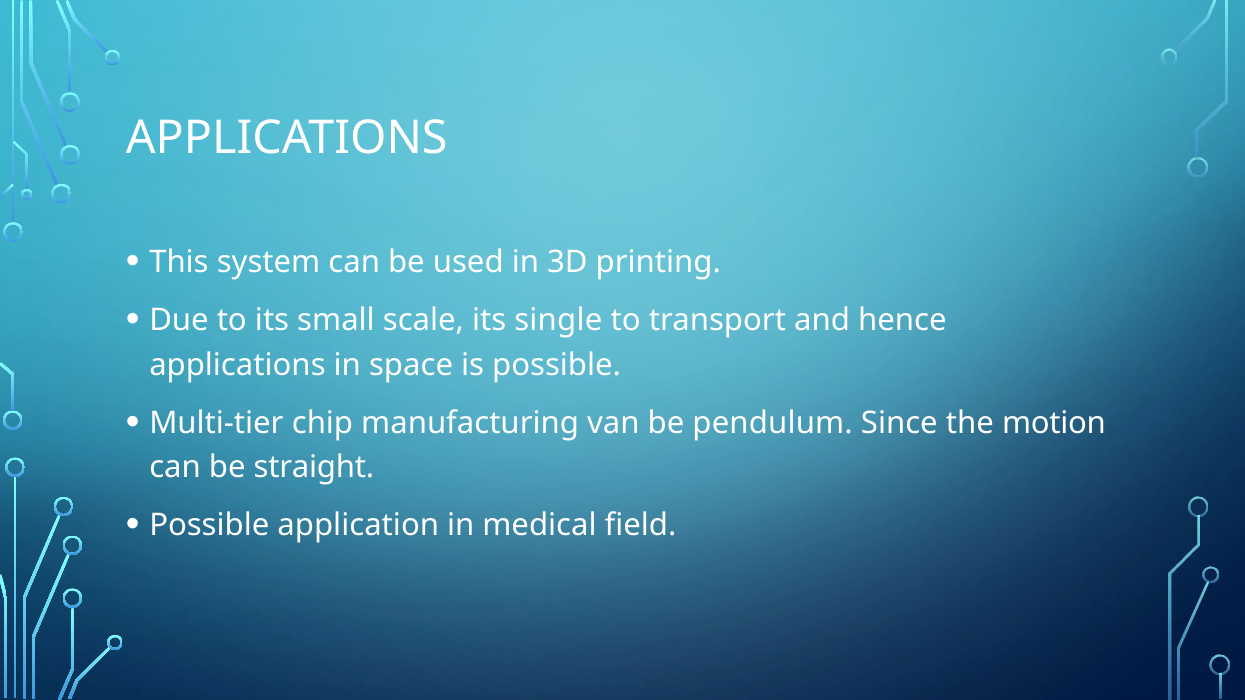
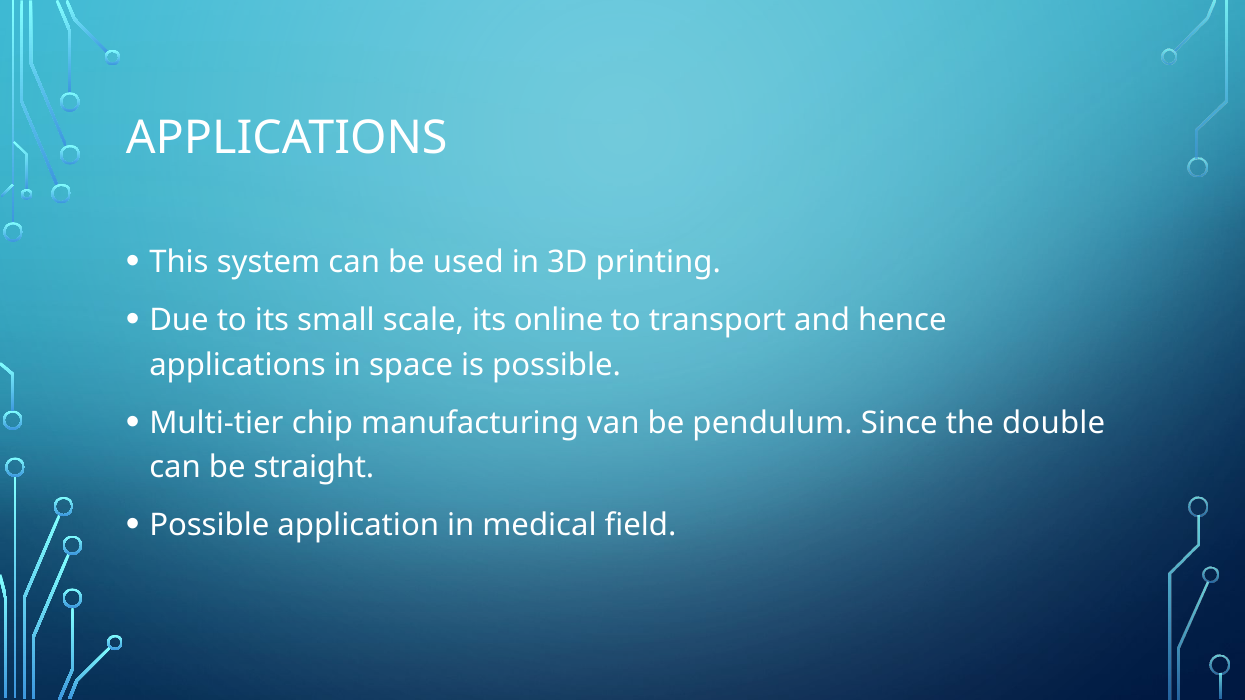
single: single -> online
motion: motion -> double
